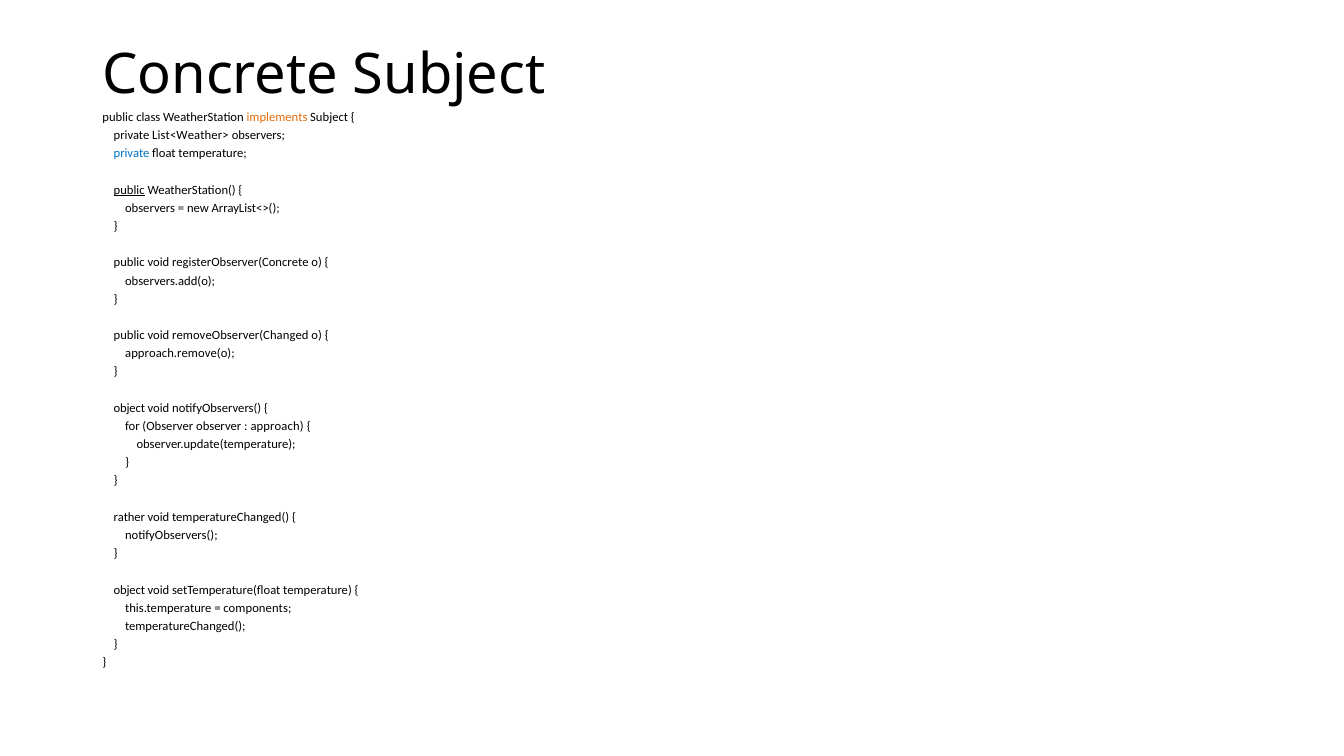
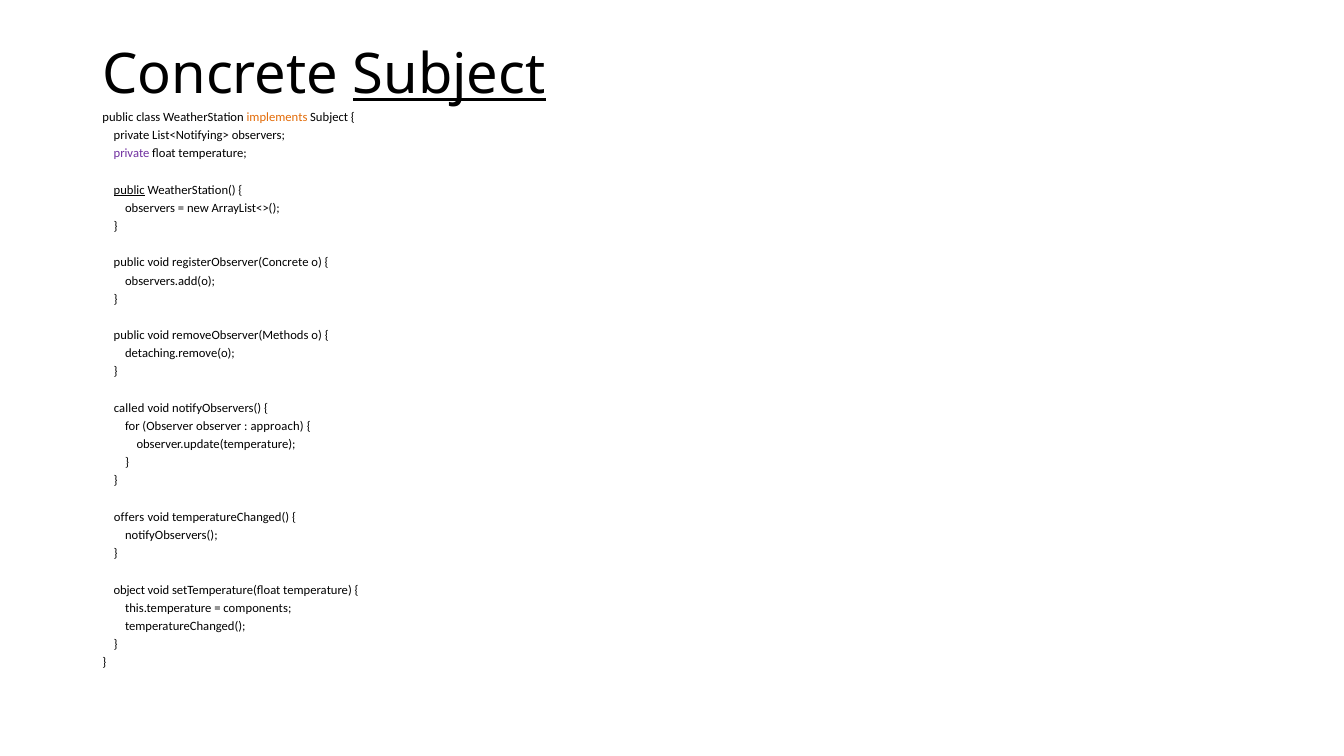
Subject at (449, 75) underline: none -> present
List<Weather>: List<Weather> -> List<Notifying>
private at (132, 154) colour: blue -> purple
removeObserver(Changed: removeObserver(Changed -> removeObserver(Methods
approach.remove(o: approach.remove(o -> detaching.remove(o
object at (129, 408): object -> called
rather: rather -> offers
